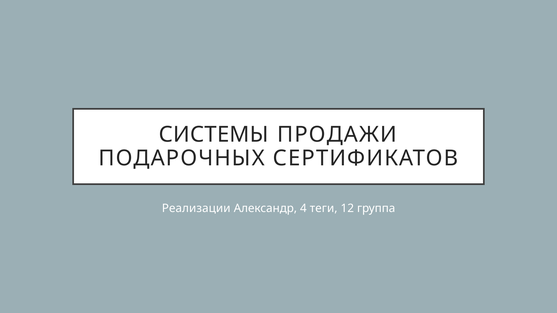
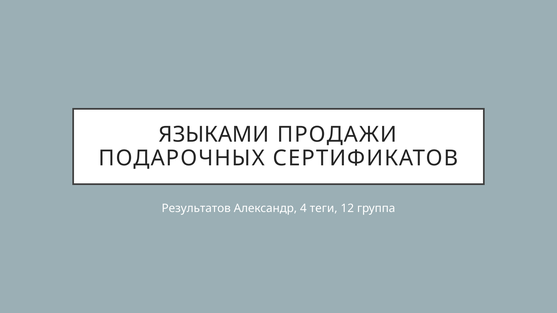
СИСТЕМЫ: СИСТЕМЫ -> ЯЗЫКАМИ
Реализации: Реализации -> Результатов
